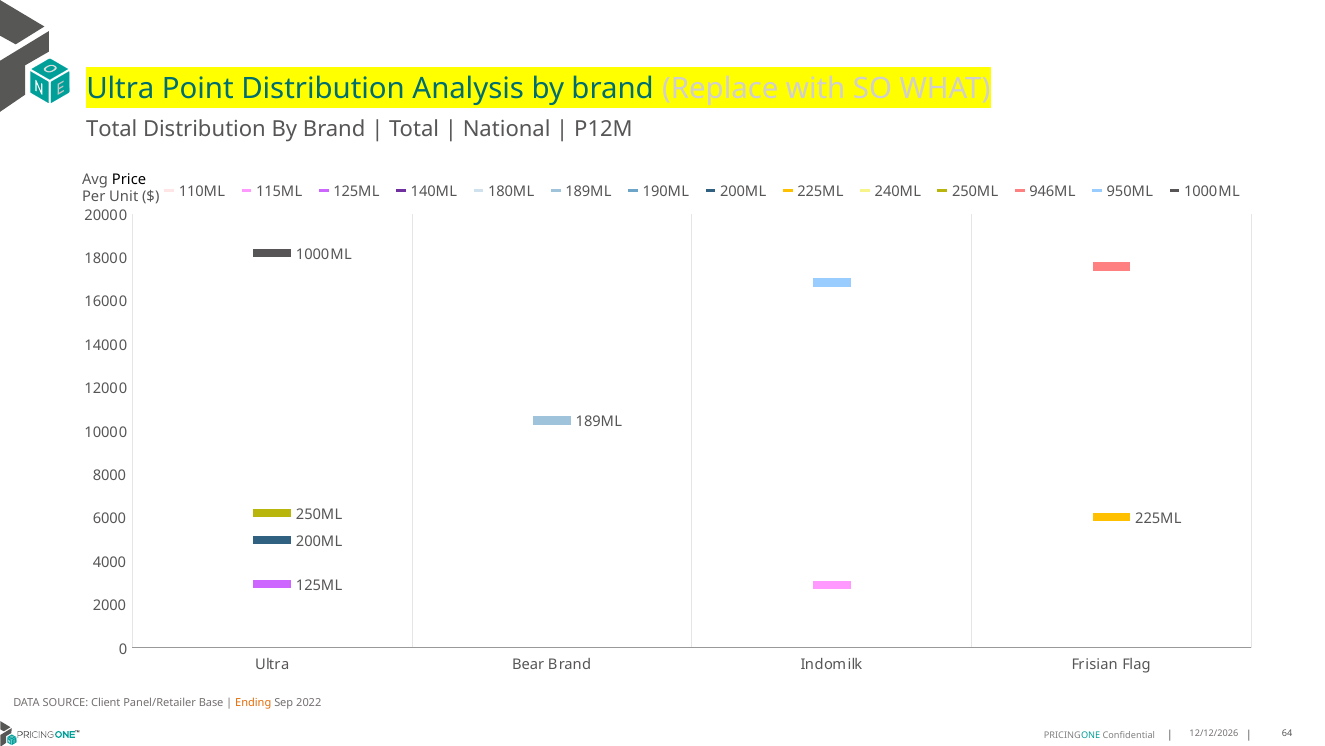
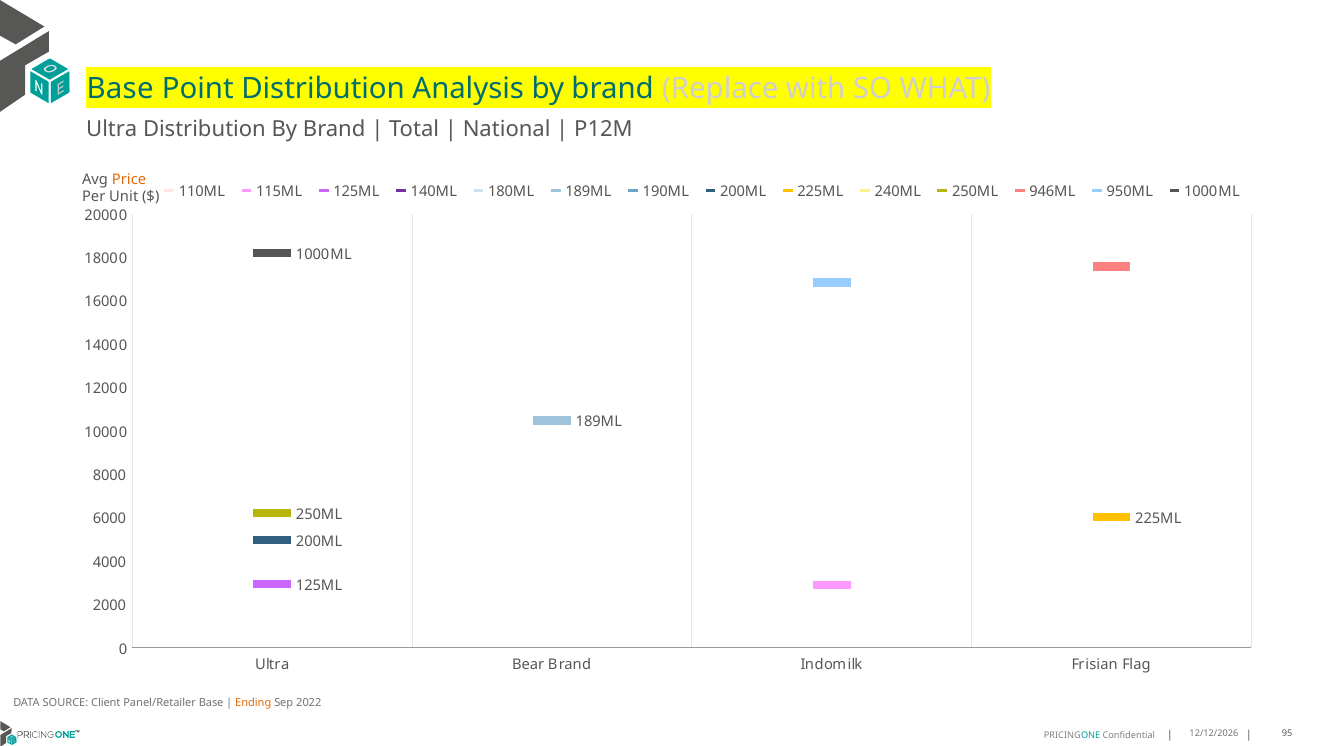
Ultra at (120, 89): Ultra -> Base
Total at (112, 129): Total -> Ultra
Price colour: black -> orange
64: 64 -> 95
